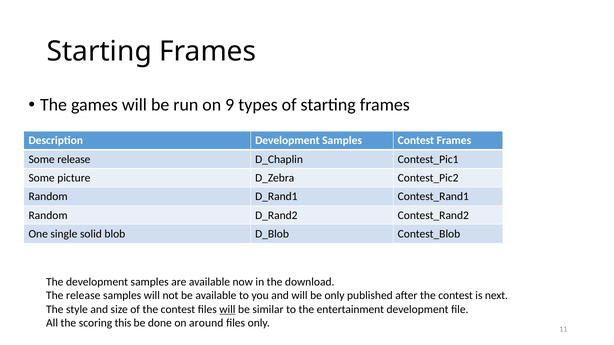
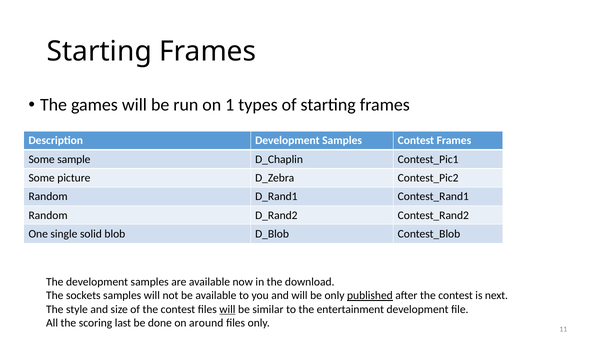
9: 9 -> 1
Some release: release -> sample
The release: release -> sockets
published underline: none -> present
this: this -> last
